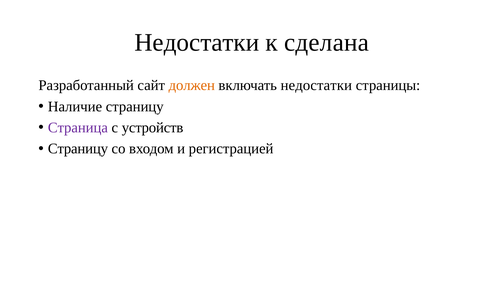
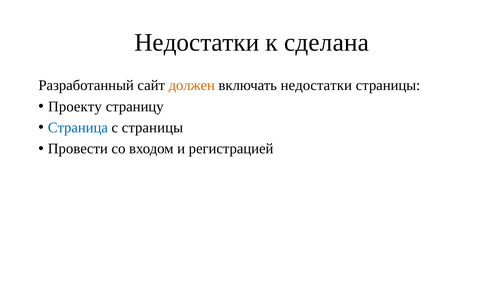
Наличие: Наличие -> Проекту
Страница colour: purple -> blue
с устройств: устройств -> страницы
Страницу at (78, 148): Страницу -> Провести
